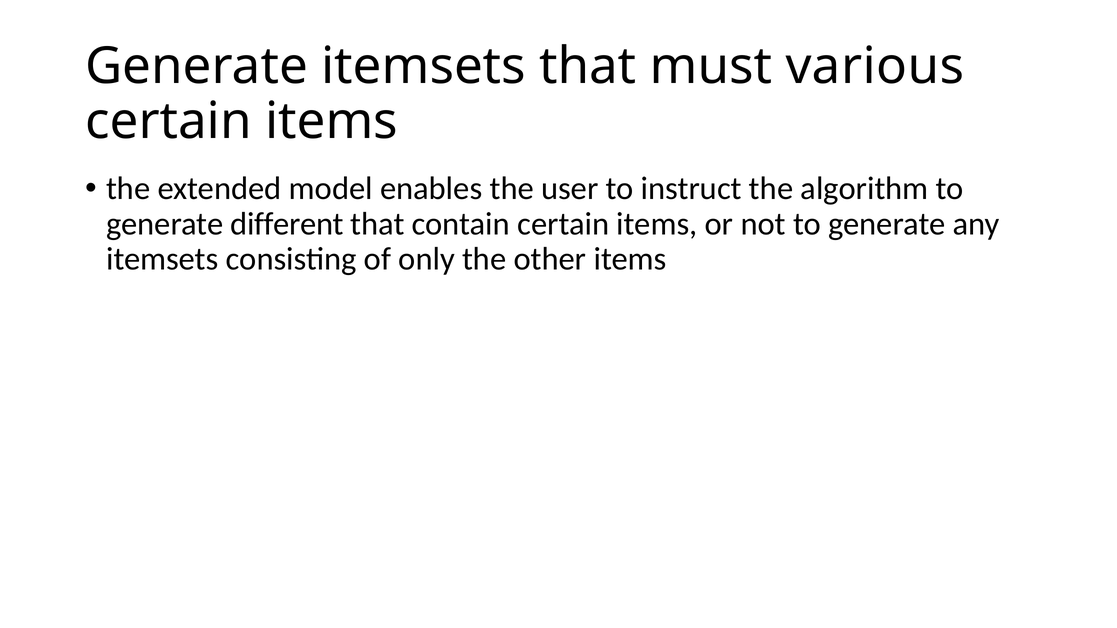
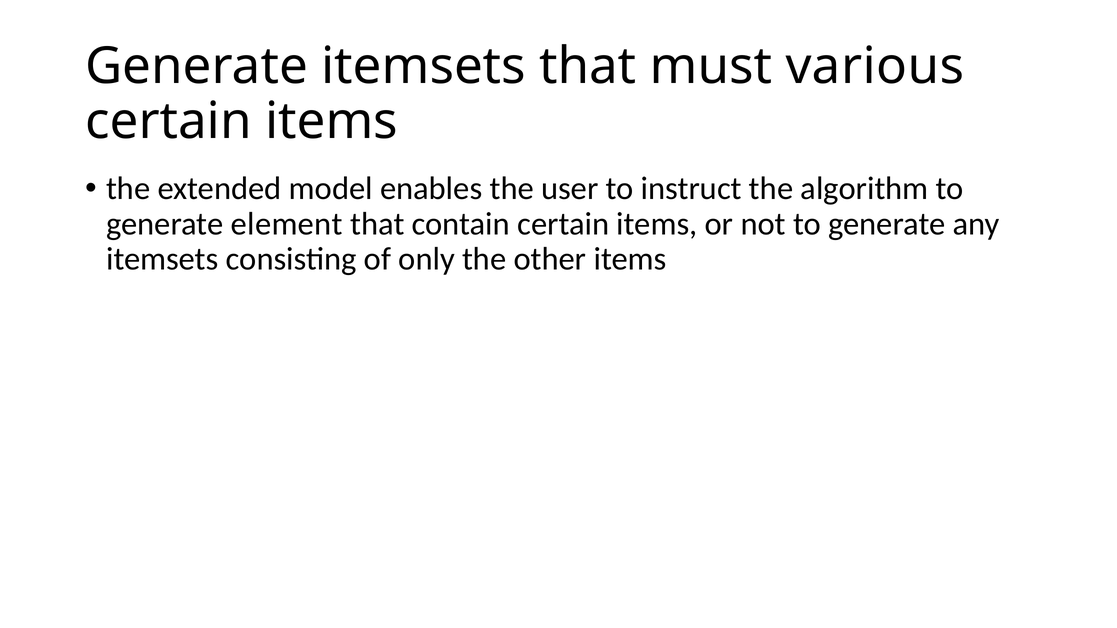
different: different -> element
